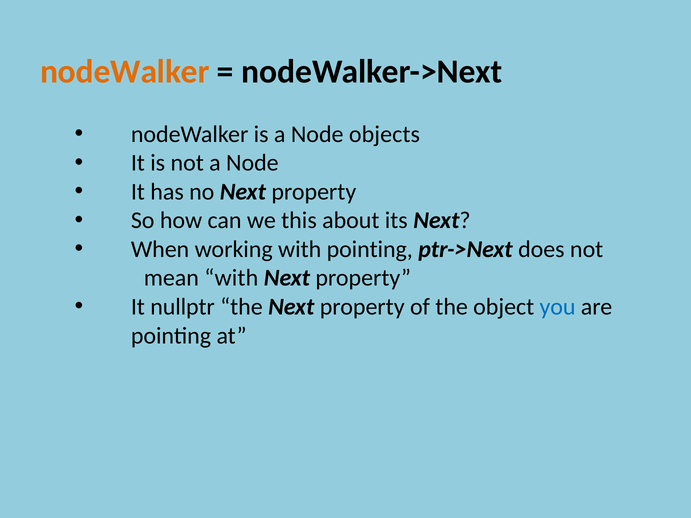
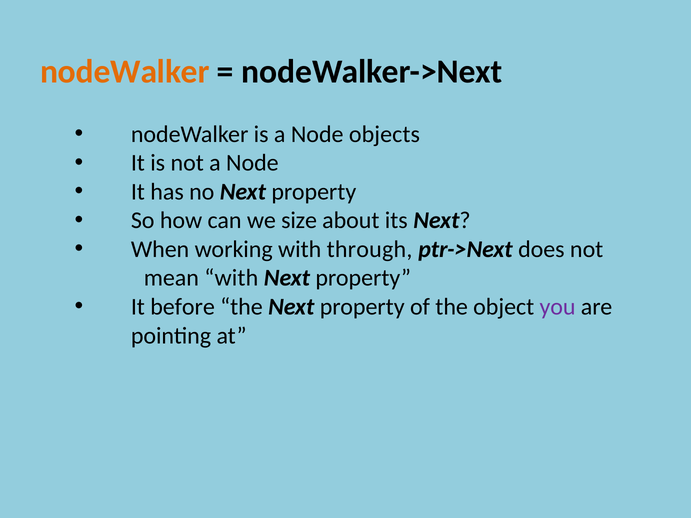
this: this -> size
with pointing: pointing -> through
nullptr: nullptr -> before
you colour: blue -> purple
